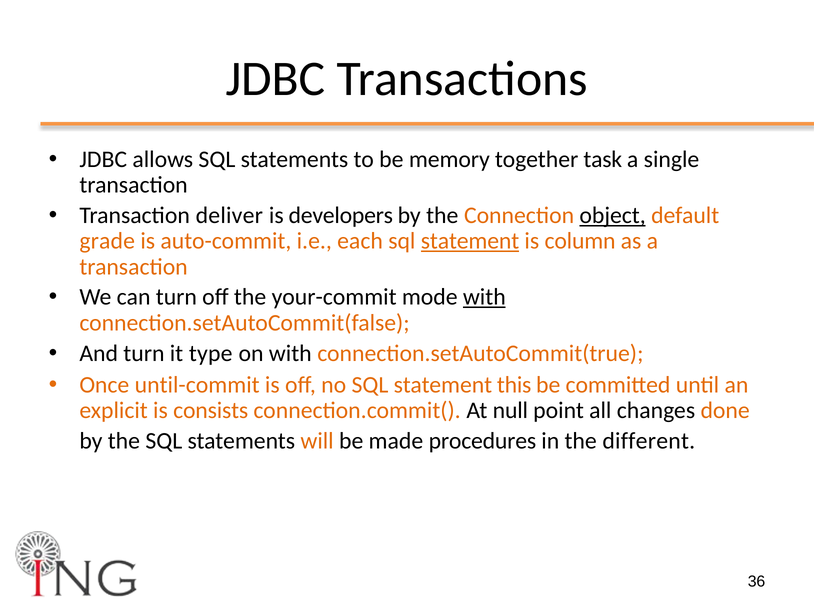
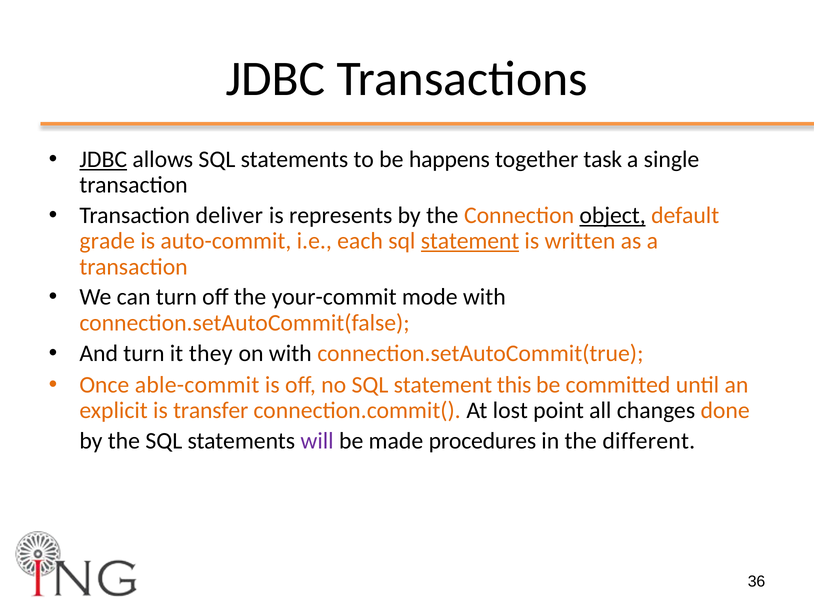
JDBC at (103, 159) underline: none -> present
memory: memory -> happens
developers: developers -> represents
column: column -> written
with at (484, 297) underline: present -> none
type: type -> they
until-commit: until-commit -> able-commit
consists: consists -> transfer
null: null -> lost
will colour: orange -> purple
